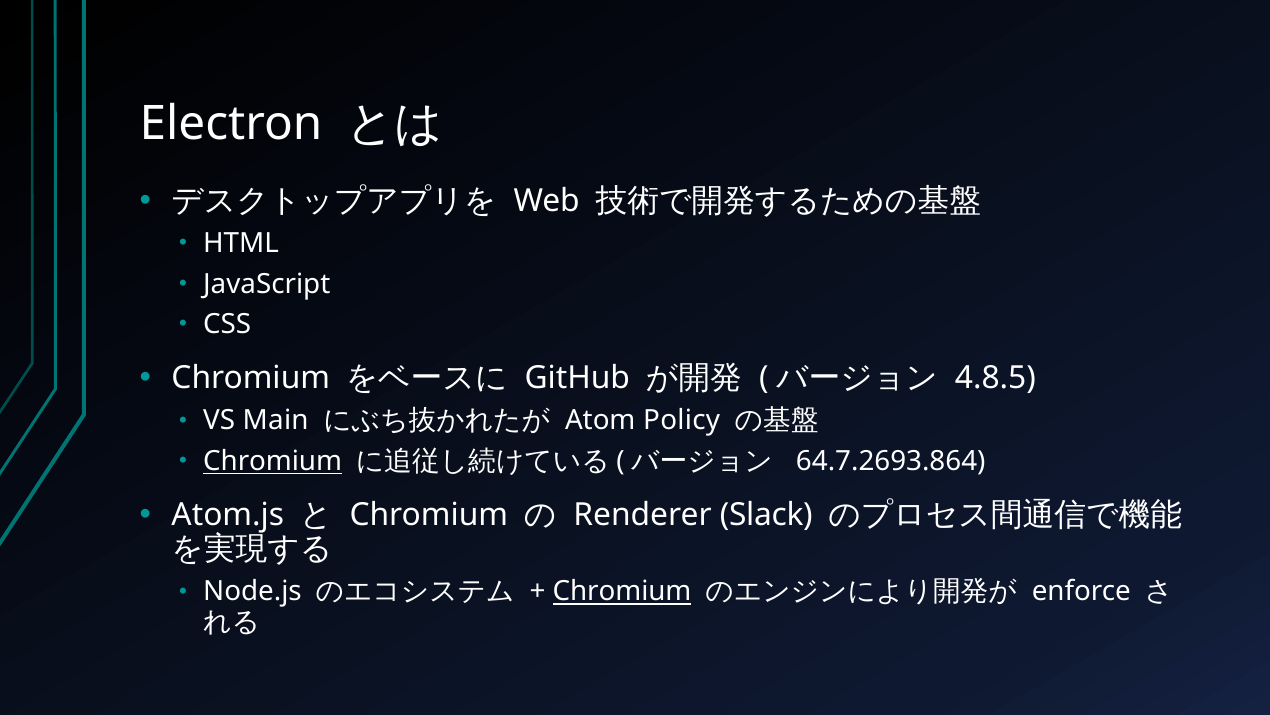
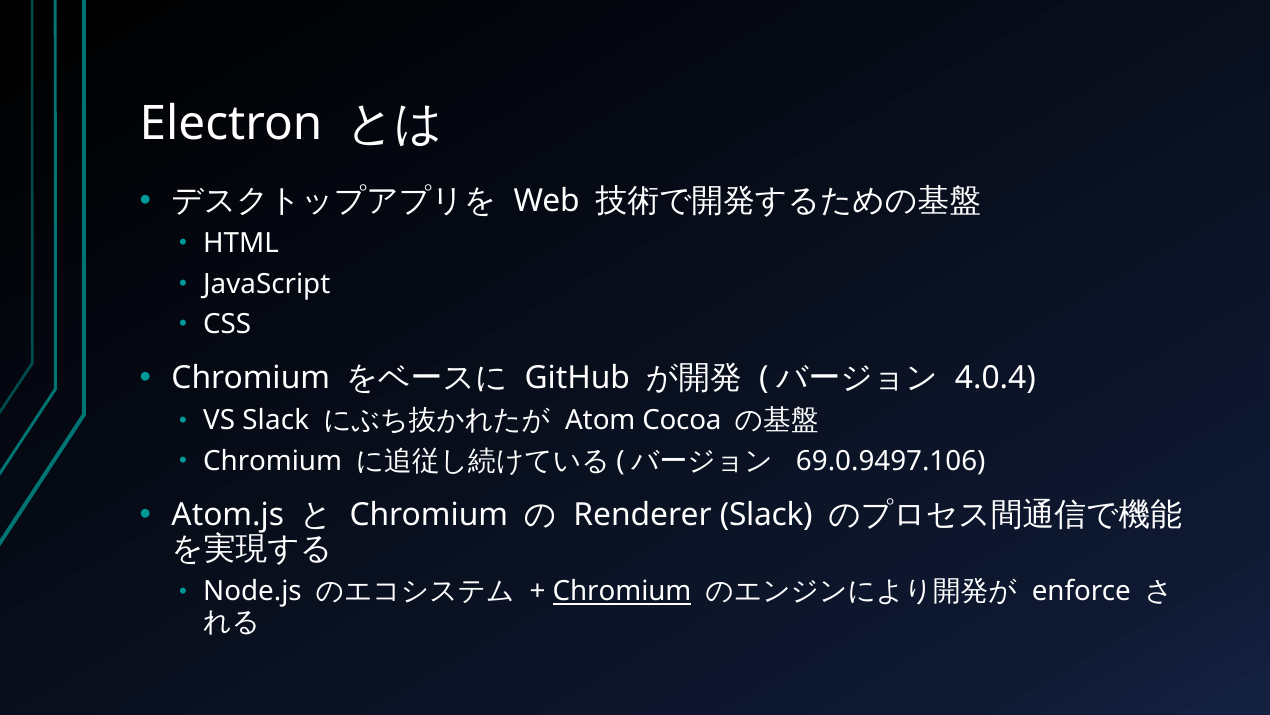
4.8.5: 4.8.5 -> 4.0.4
VS Main: Main -> Slack
Policy: Policy -> Cocoa
Chromium at (273, 461) underline: present -> none
64.7.2693.864: 64.7.2693.864 -> 69.0.9497.106
